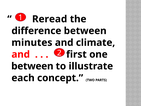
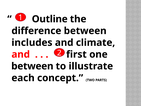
Reread: Reread -> Outline
minutes: minutes -> includes
